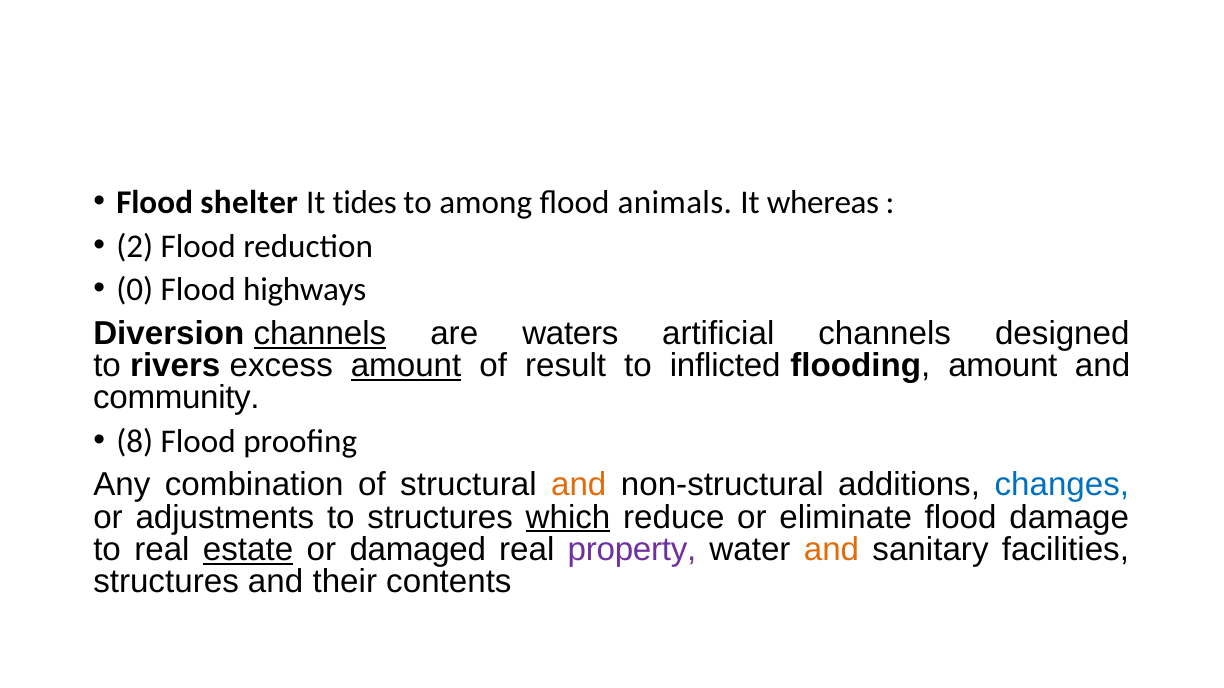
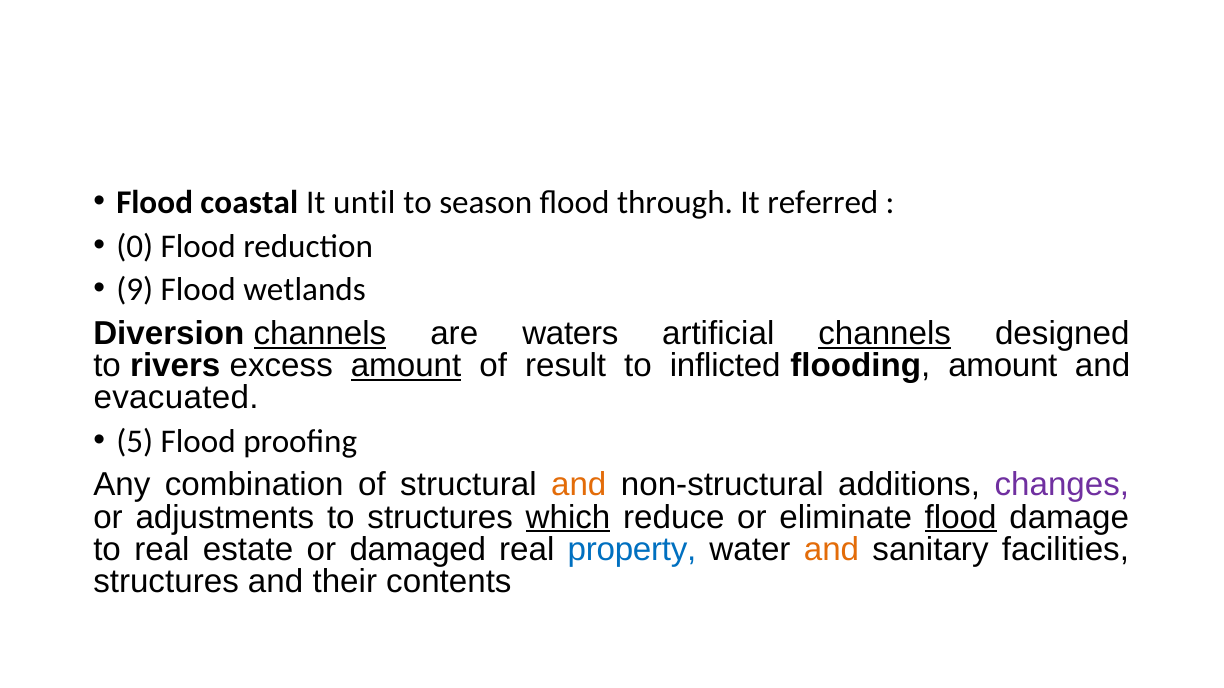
shelter: shelter -> coastal
tides: tides -> until
among: among -> season
animals: animals -> through
whereas: whereas -> referred
2: 2 -> 0
0: 0 -> 9
highways: highways -> wetlands
channels at (885, 334) underline: none -> present
community: community -> evacuated
8: 8 -> 5
changes colour: blue -> purple
flood at (961, 518) underline: none -> present
estate underline: present -> none
property colour: purple -> blue
